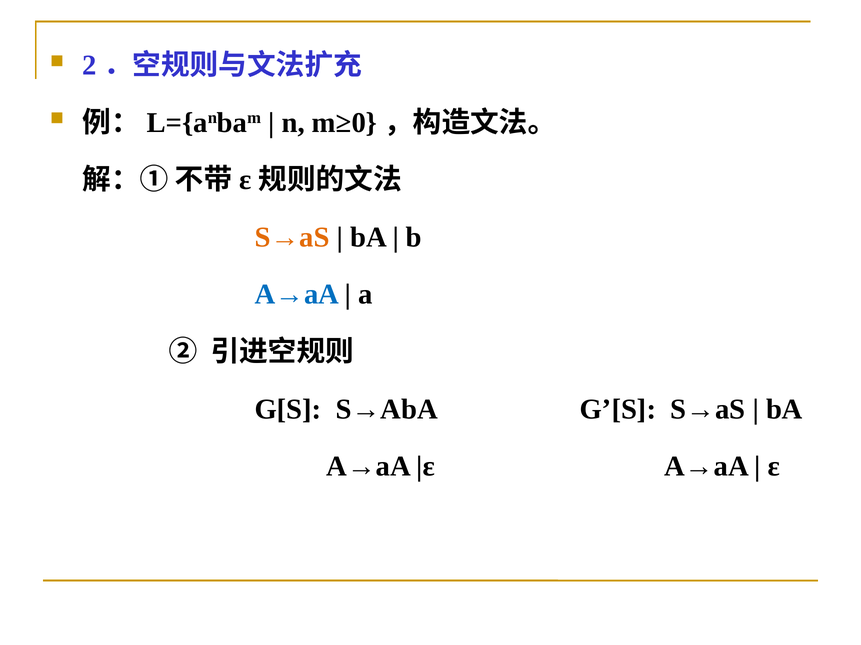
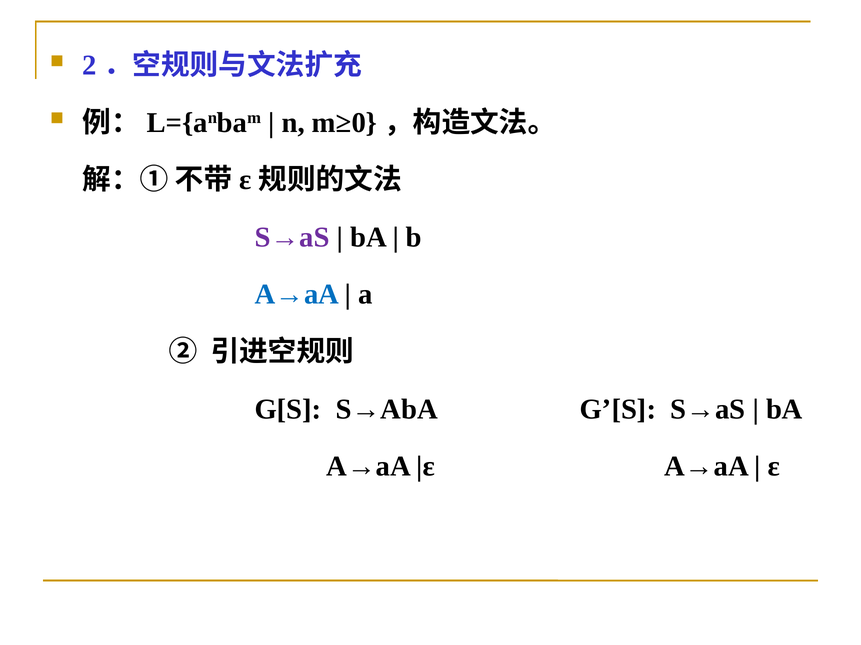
S→aS at (292, 237) colour: orange -> purple
